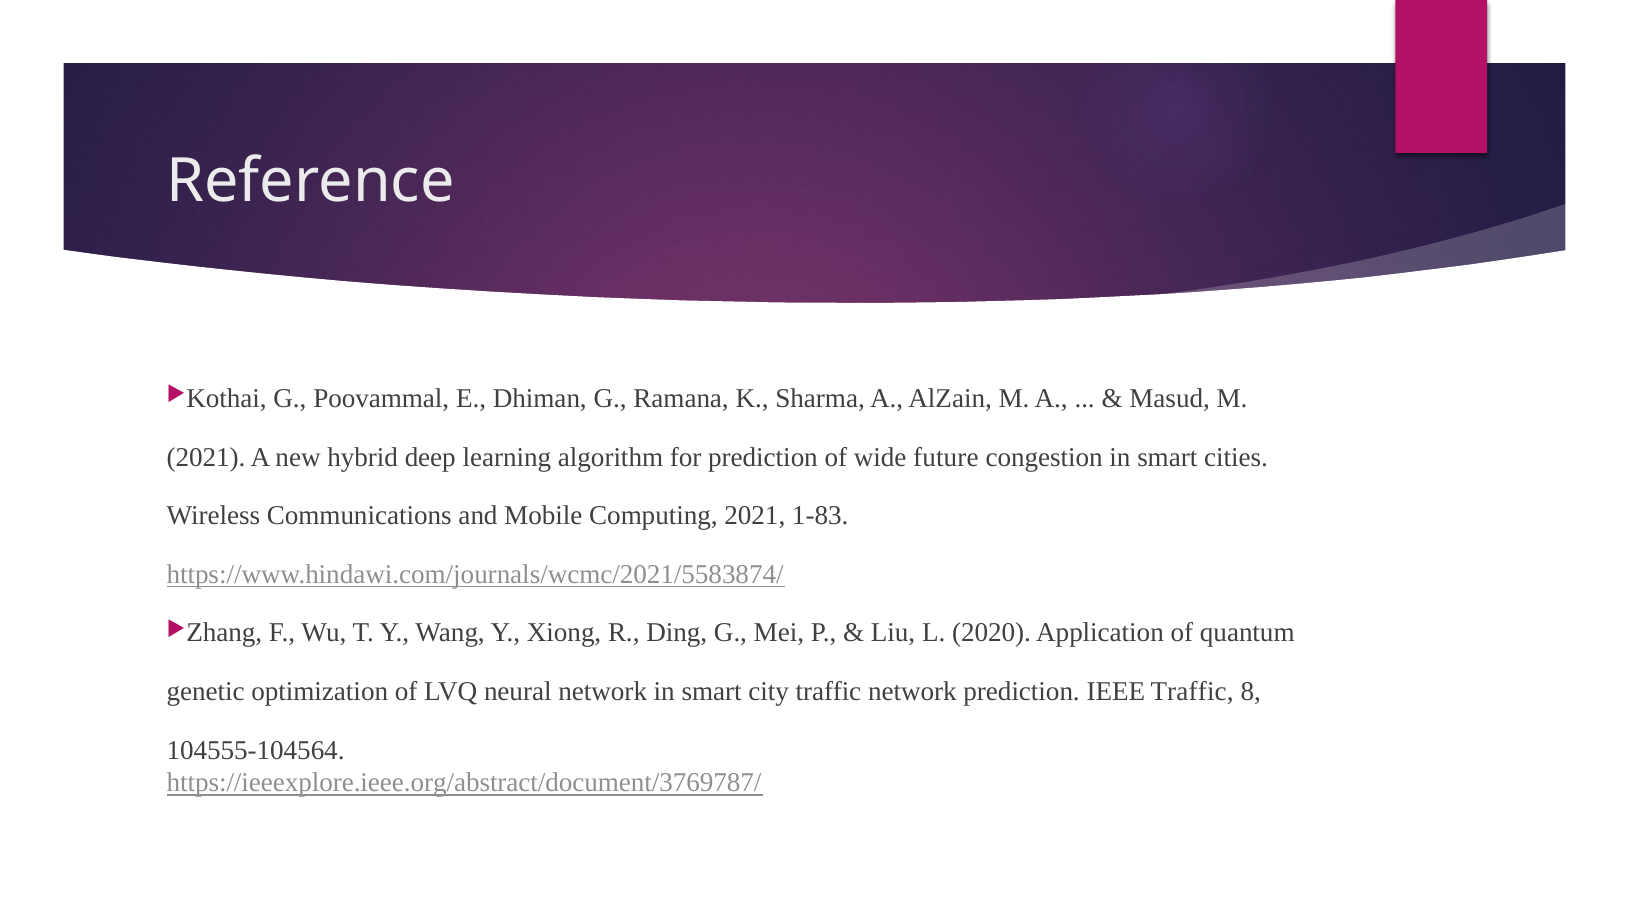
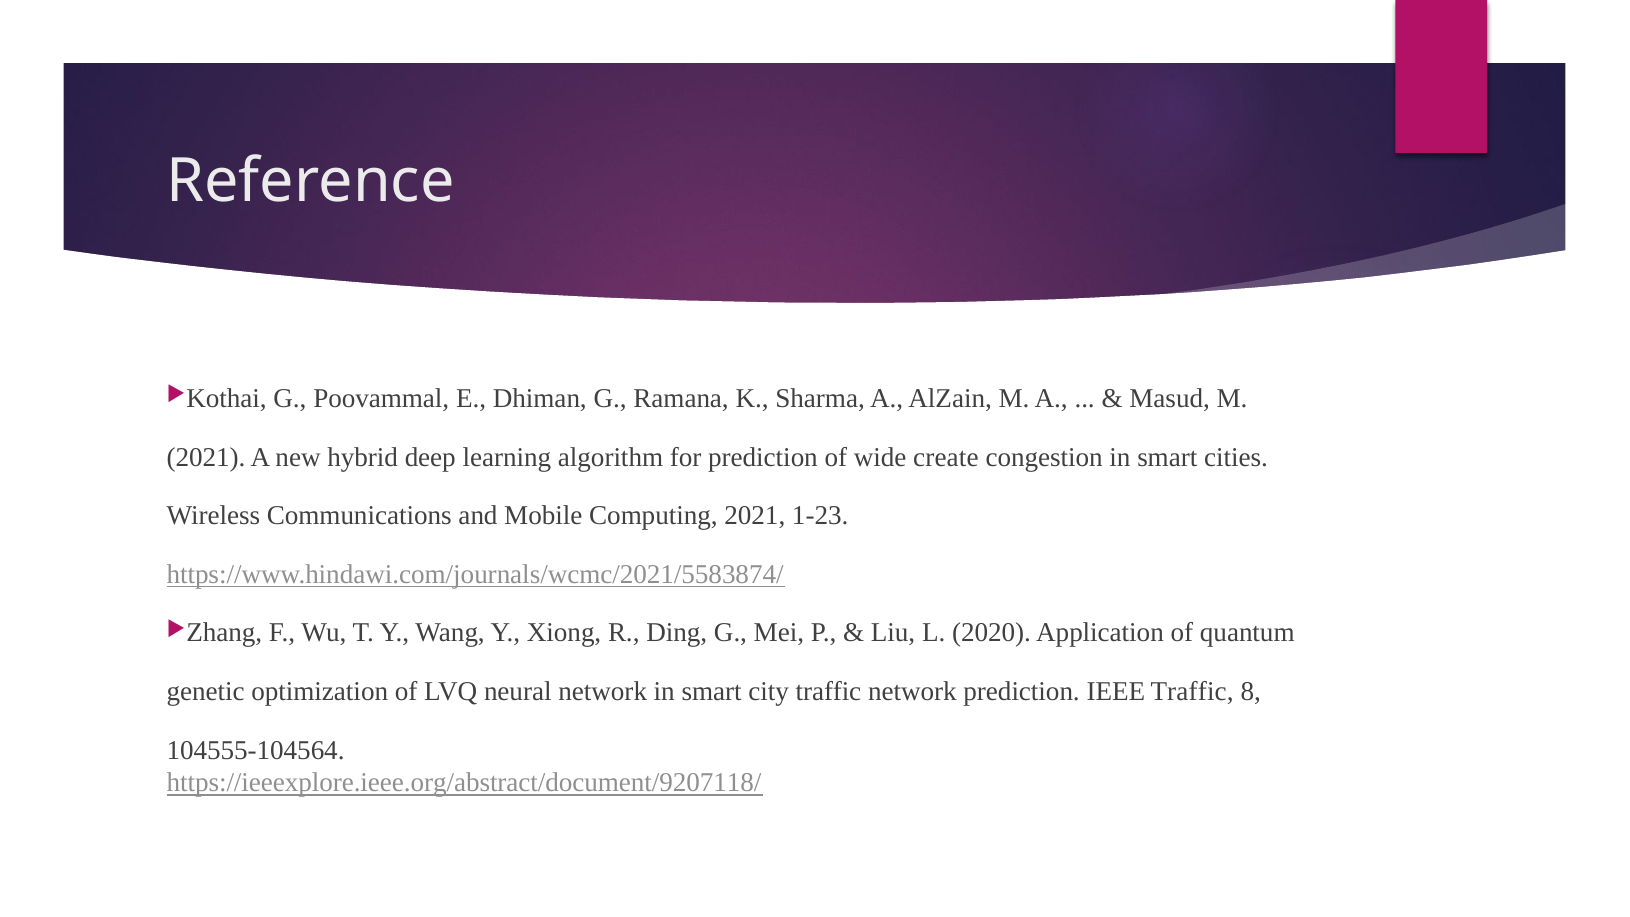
future: future -> create
1-83: 1-83 -> 1-23
https://ieeexplore.ieee.org/abstract/document/3769787/: https://ieeexplore.ieee.org/abstract/document/3769787/ -> https://ieeexplore.ieee.org/abstract/document/9207118/
